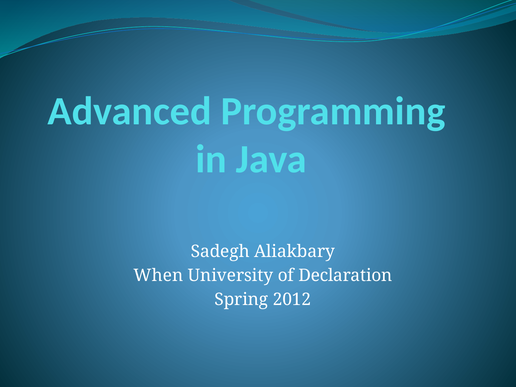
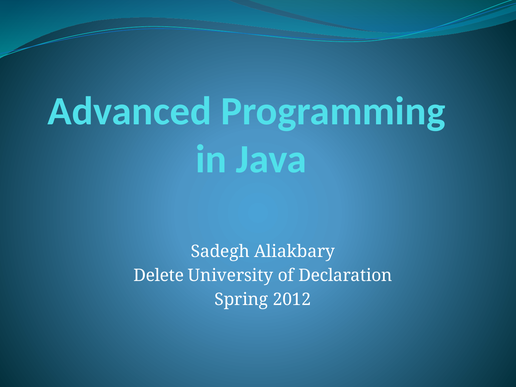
When: When -> Delete
